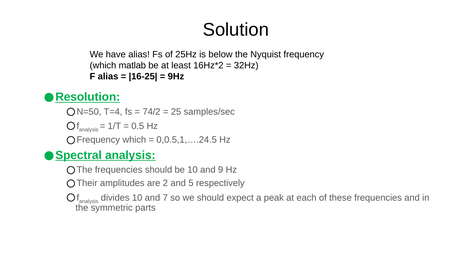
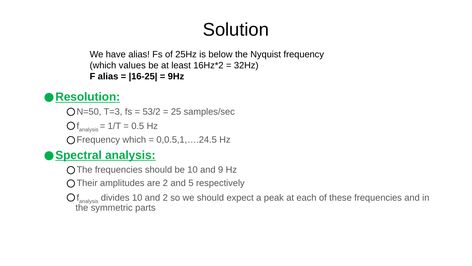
matlab: matlab -> values
T=4: T=4 -> T=3
74/2: 74/2 -> 53/2
and 7: 7 -> 2
